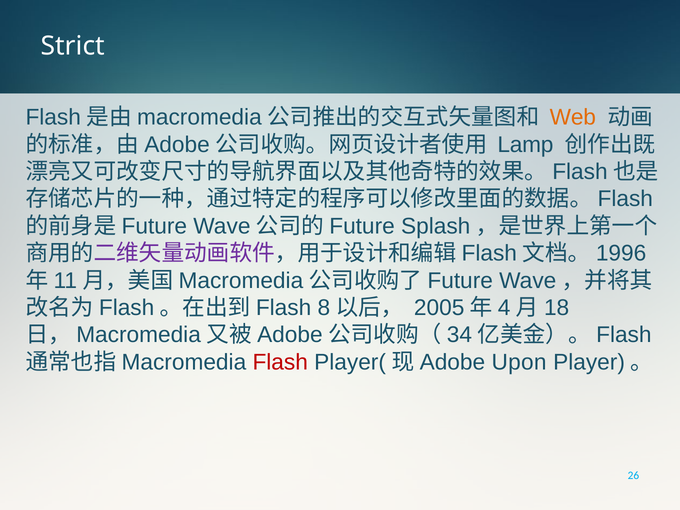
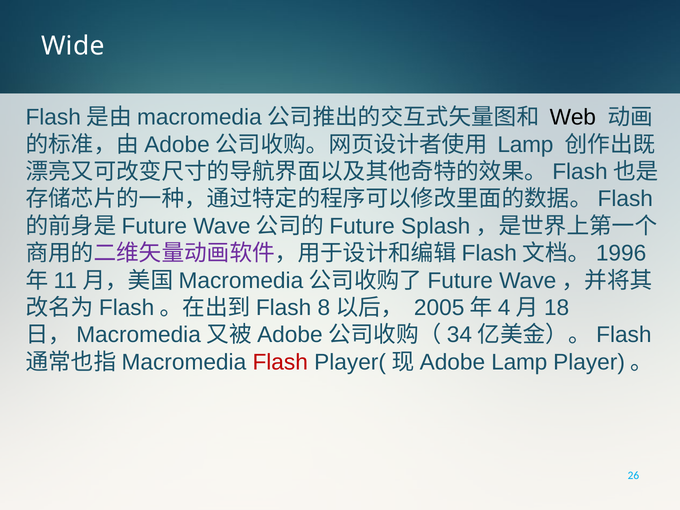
Strict: Strict -> Wide
Web colour: orange -> black
Upon at (519, 362): Upon -> Lamp
